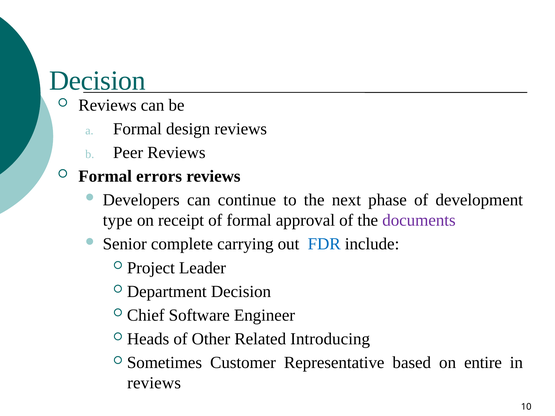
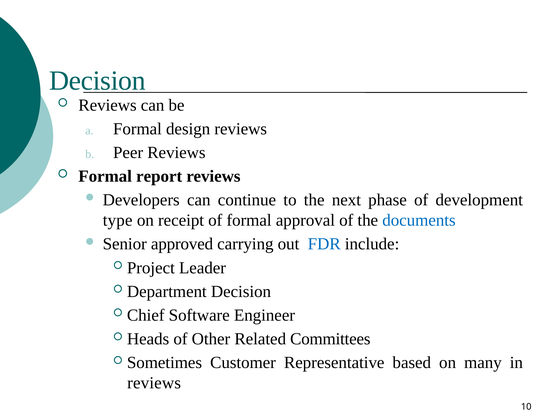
errors: errors -> report
documents colour: purple -> blue
complete: complete -> approved
Introducing: Introducing -> Committees
entire: entire -> many
